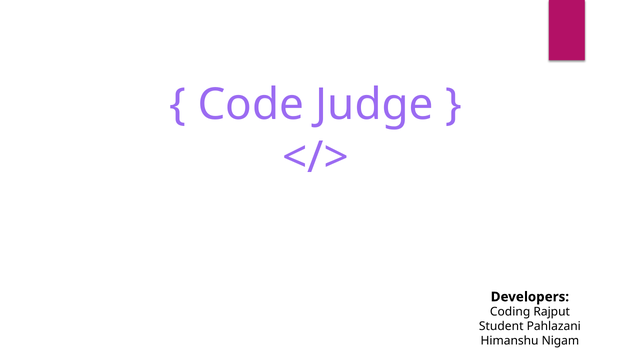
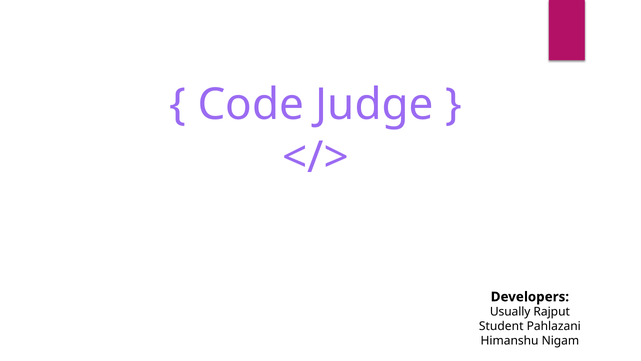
Coding: Coding -> Usually
